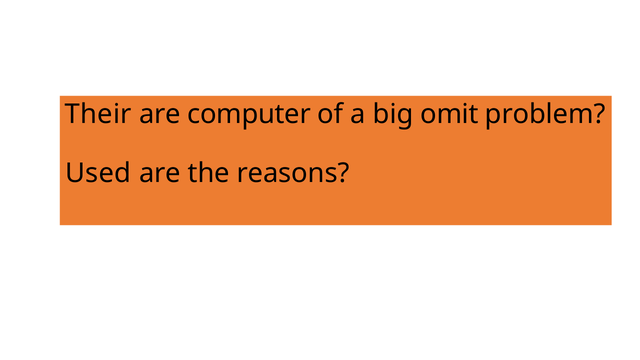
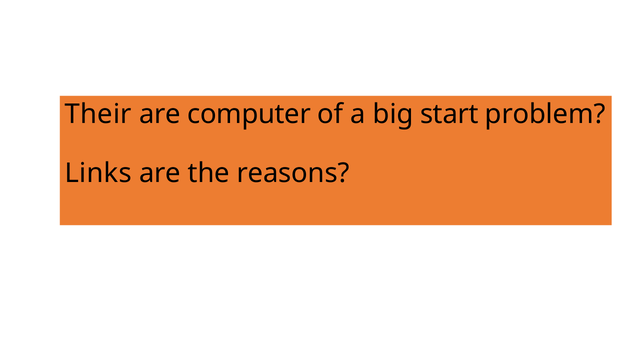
omit: omit -> start
Used: Used -> Links
